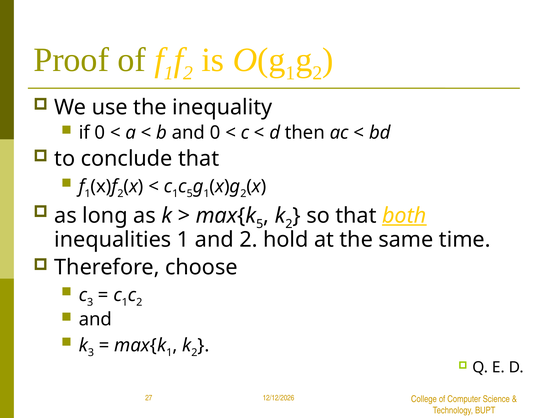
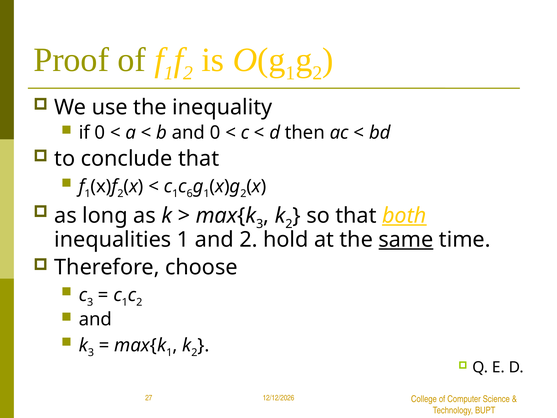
c 5: 5 -> 6
5 at (260, 224): 5 -> 3
same underline: none -> present
